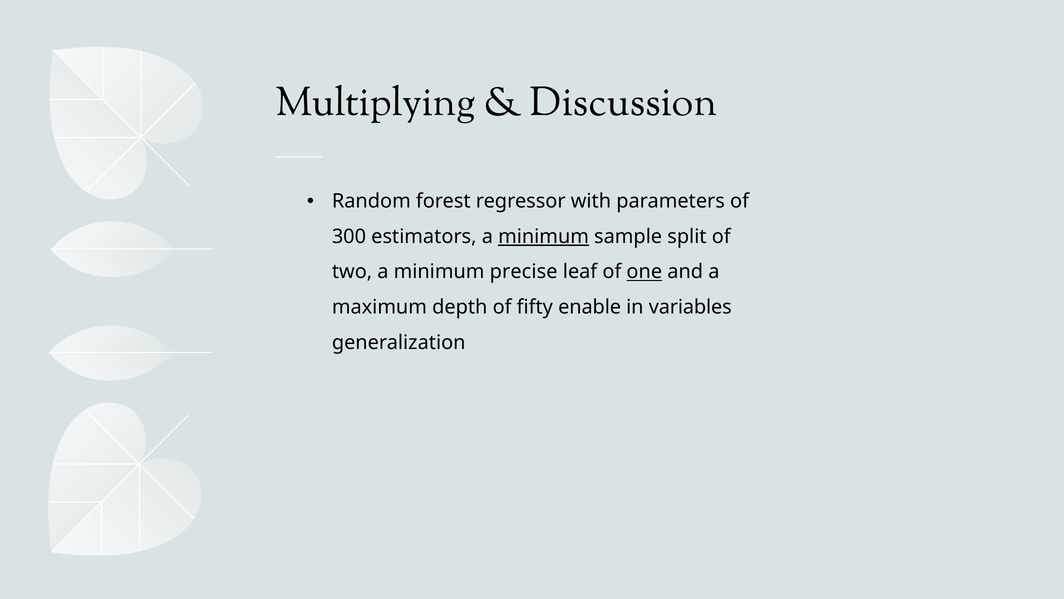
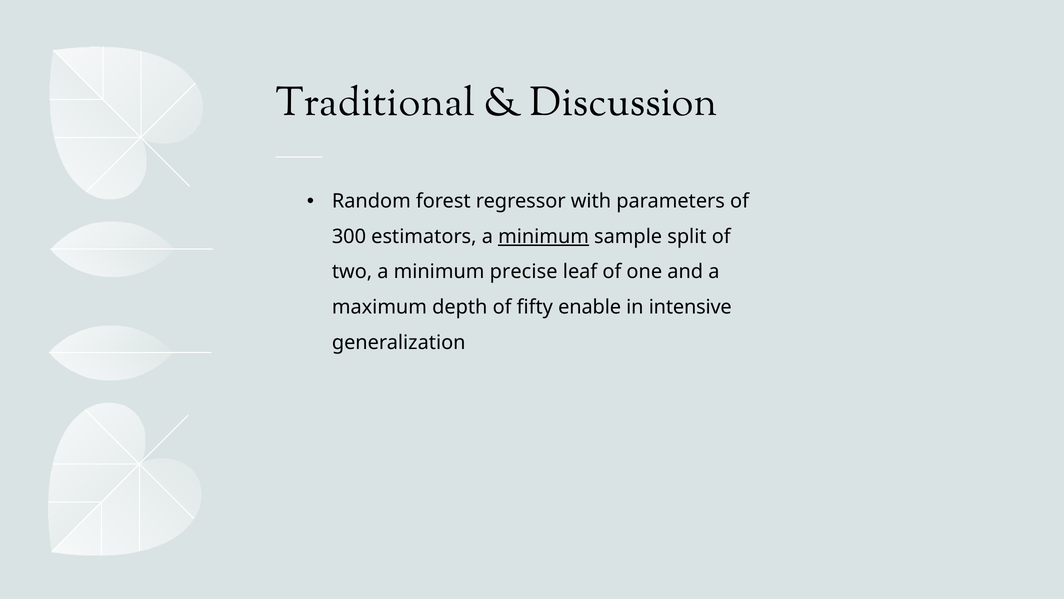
Multiplying: Multiplying -> Traditional
one underline: present -> none
variables: variables -> intensive
